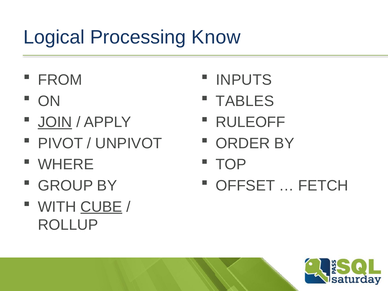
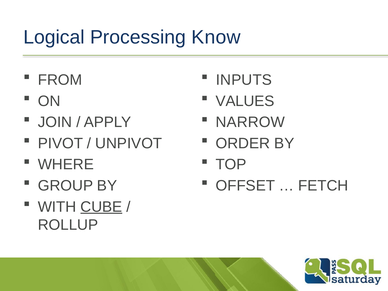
TABLES: TABLES -> VALUES
JOIN underline: present -> none
RULEOFF: RULEOFF -> NARROW
